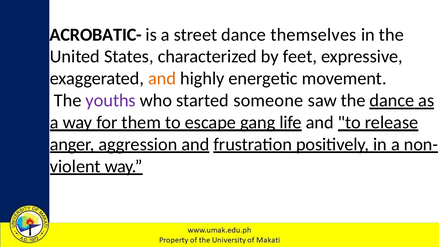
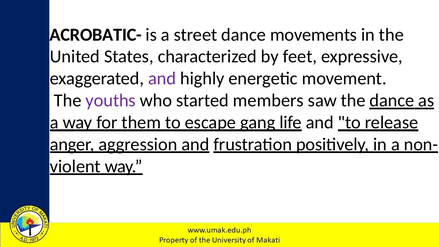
themselves: themselves -> movements
and at (162, 79) colour: orange -> purple
someone: someone -> members
